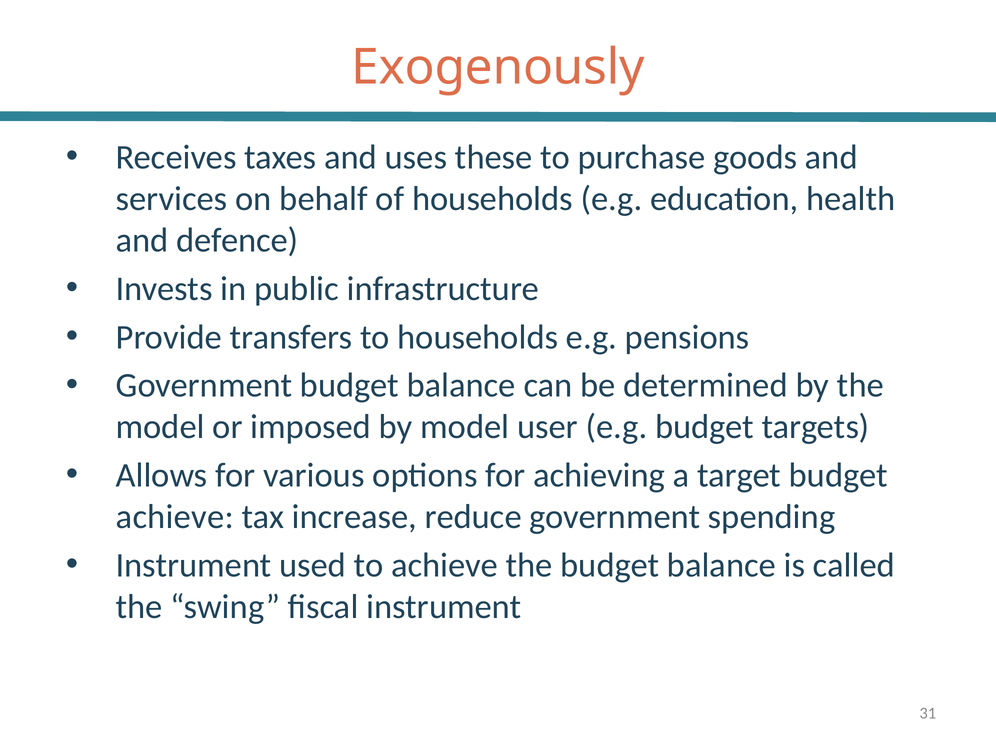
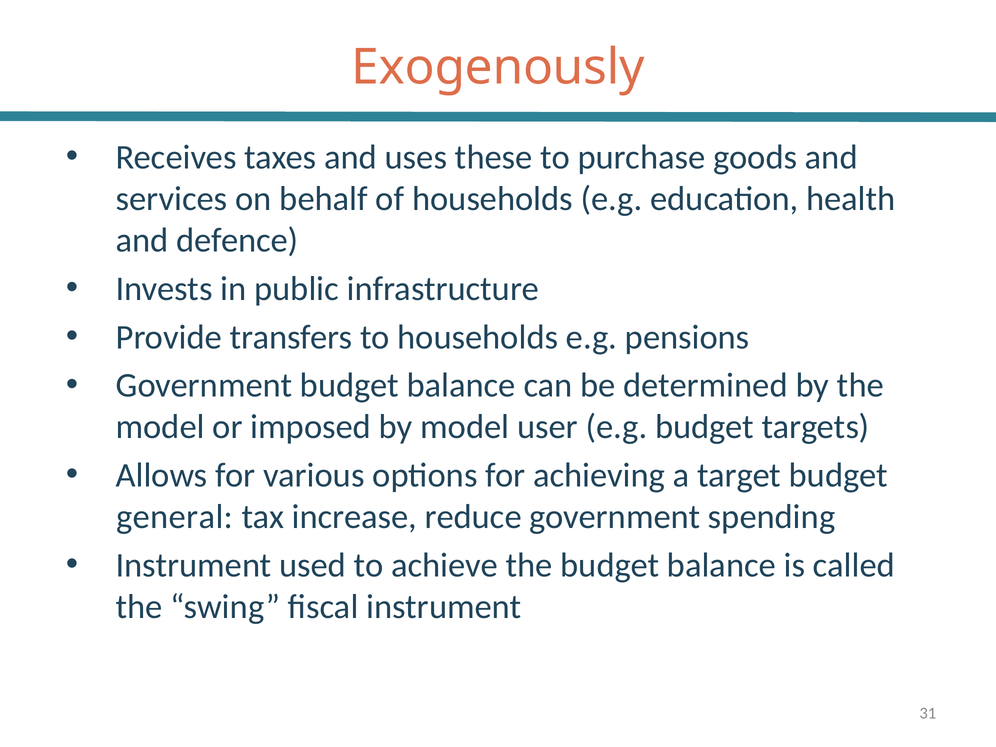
achieve at (175, 517): achieve -> general
